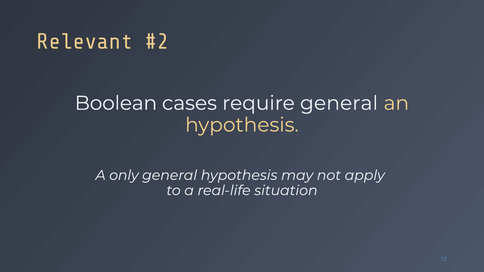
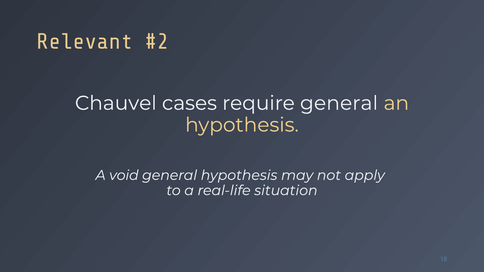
Boolean: Boolean -> Chauvel
only: only -> void
